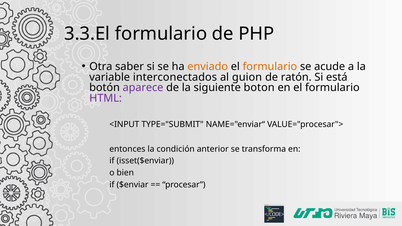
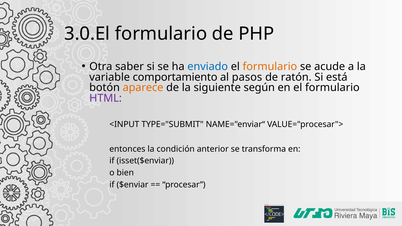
3.3.El: 3.3.El -> 3.0.El
enviado colour: orange -> blue
interconectados: interconectados -> comportamiento
guion: guion -> pasos
aparece colour: purple -> orange
boton: boton -> según
